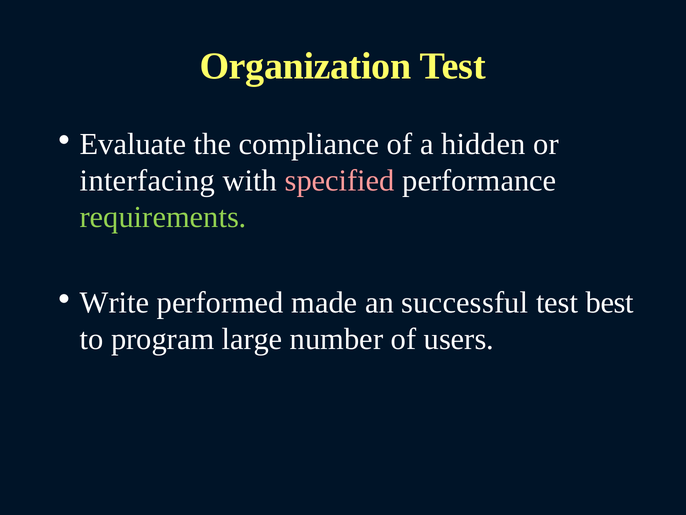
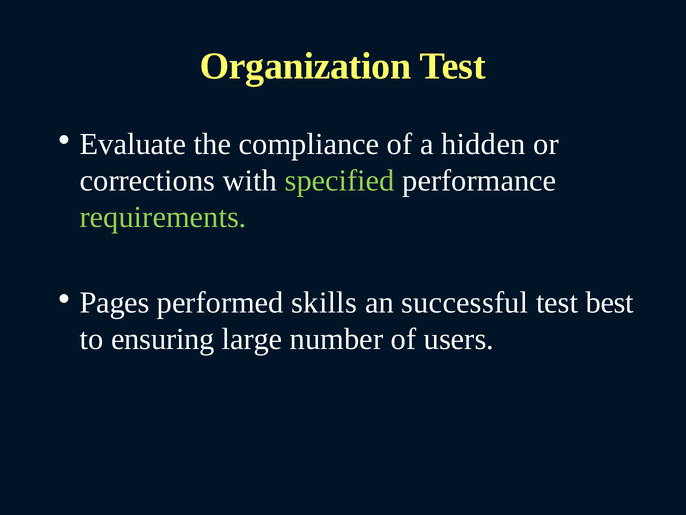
interfacing: interfacing -> corrections
specified colour: pink -> light green
Write: Write -> Pages
made: made -> skills
program: program -> ensuring
